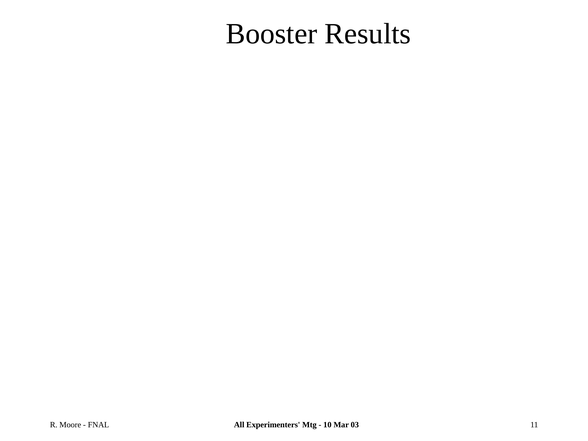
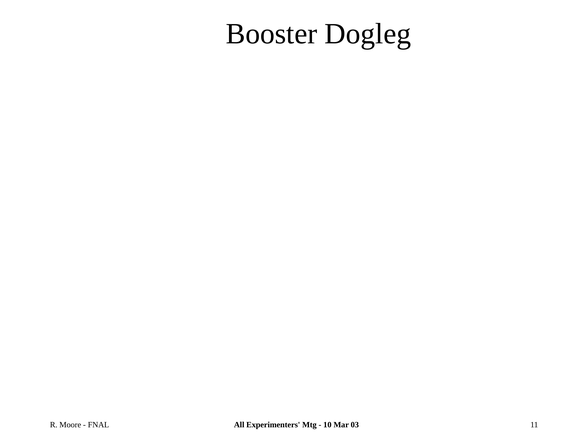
Results: Results -> Dogleg
